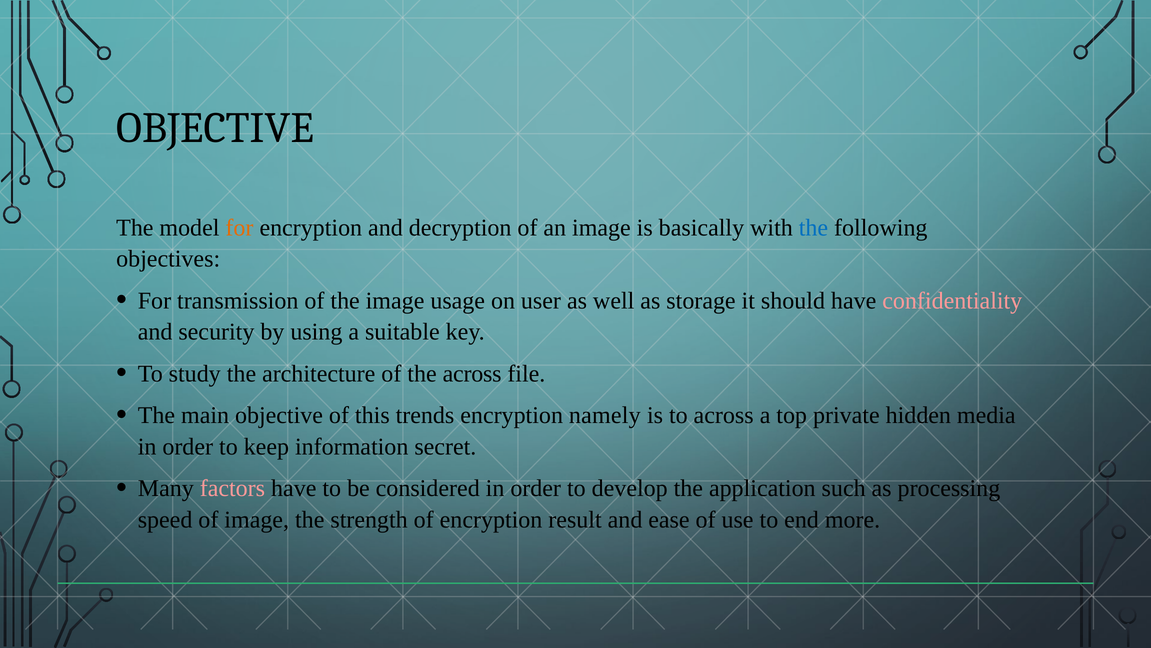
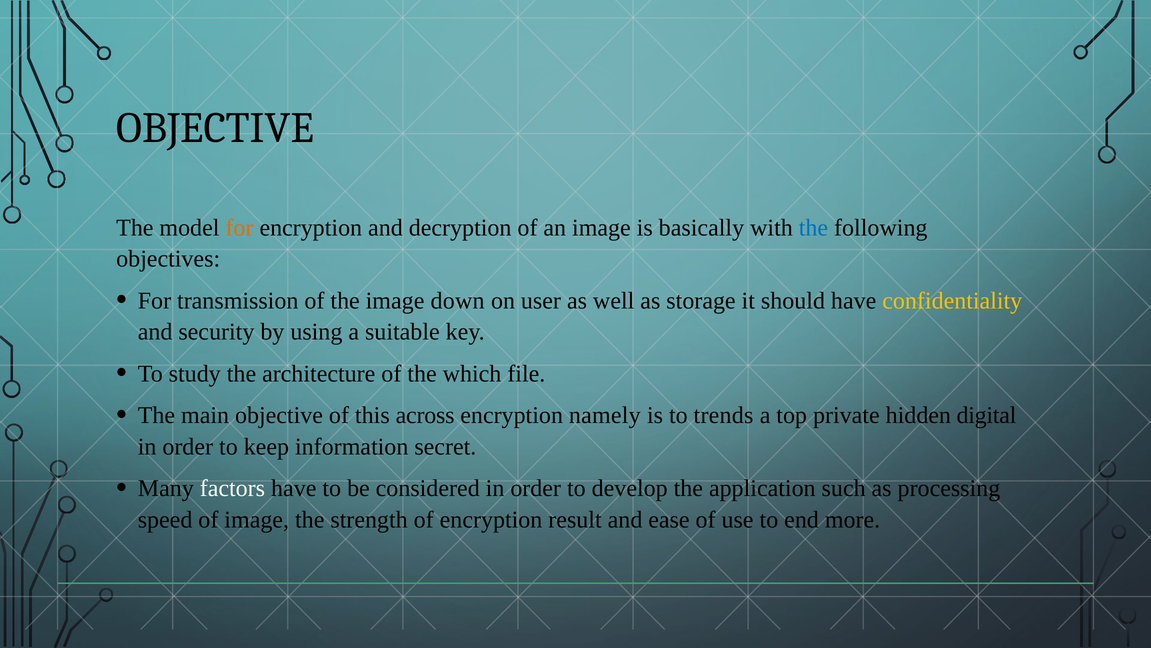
usage: usage -> down
confidentiality colour: pink -> yellow
the across: across -> which
trends: trends -> across
to across: across -> trends
media: media -> digital
factors colour: pink -> white
